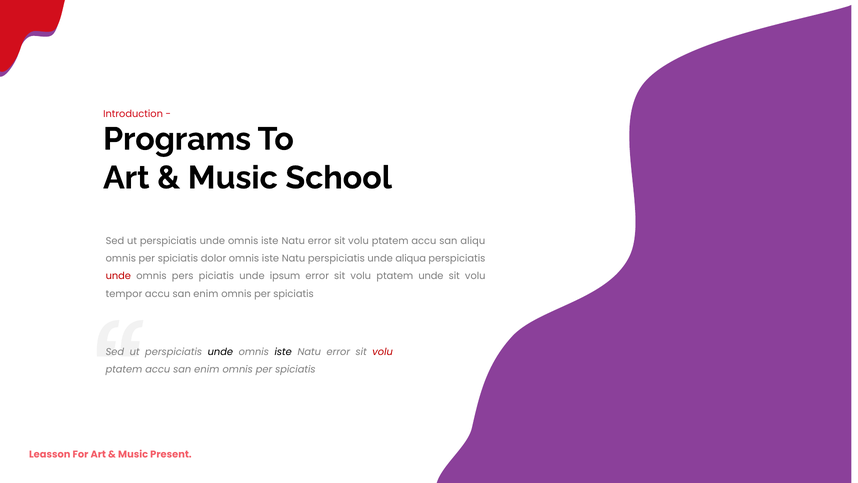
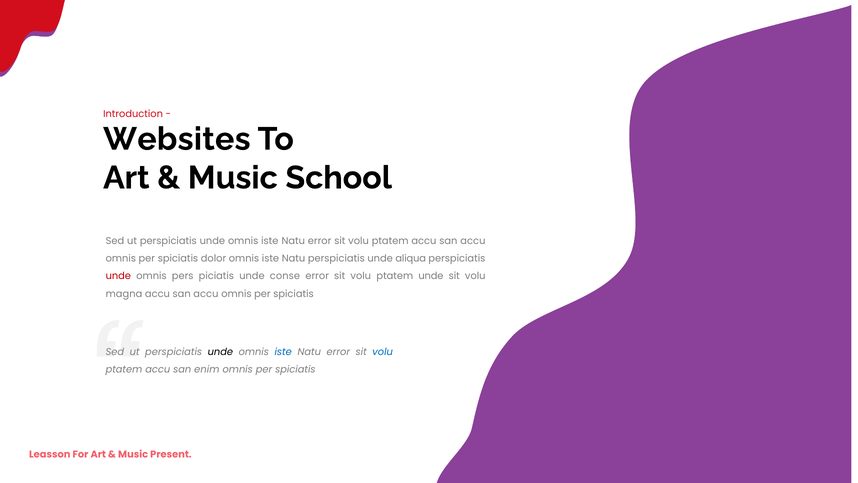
Programs: Programs -> Websites
ptatem accu san aliqu: aliqu -> accu
ipsum: ipsum -> conse
tempor: tempor -> magna
enim at (206, 294): enim -> accu
iste at (283, 352) colour: black -> blue
volu at (383, 352) colour: red -> blue
